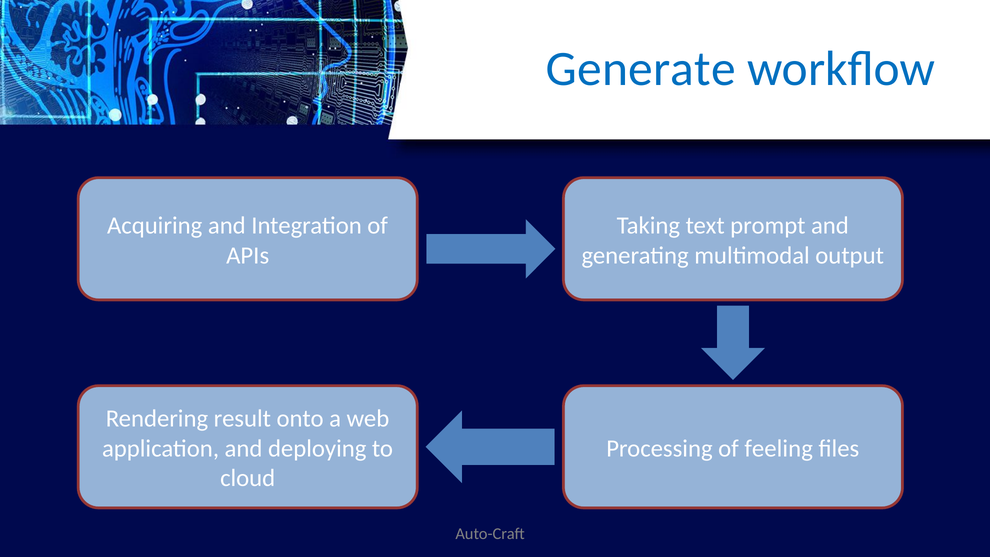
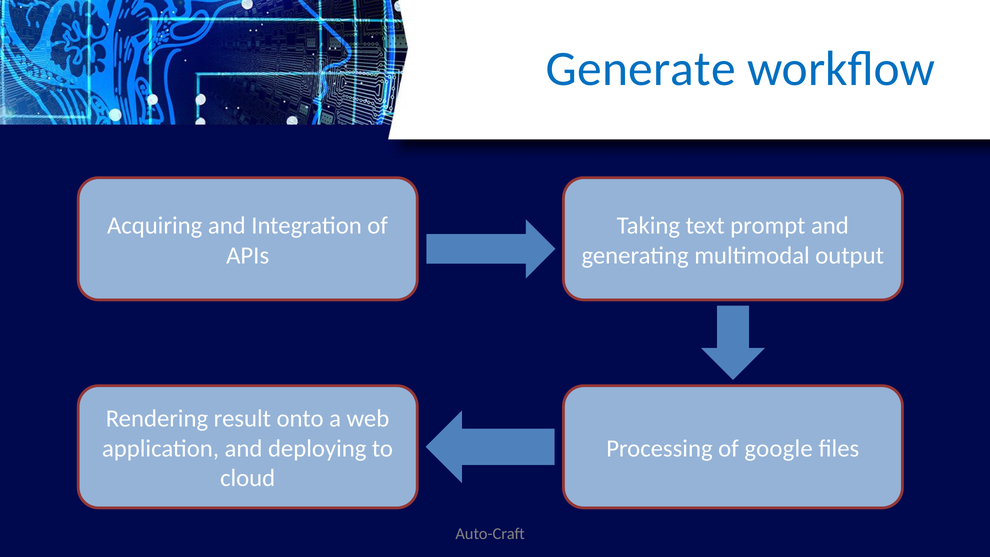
feeling: feeling -> google
